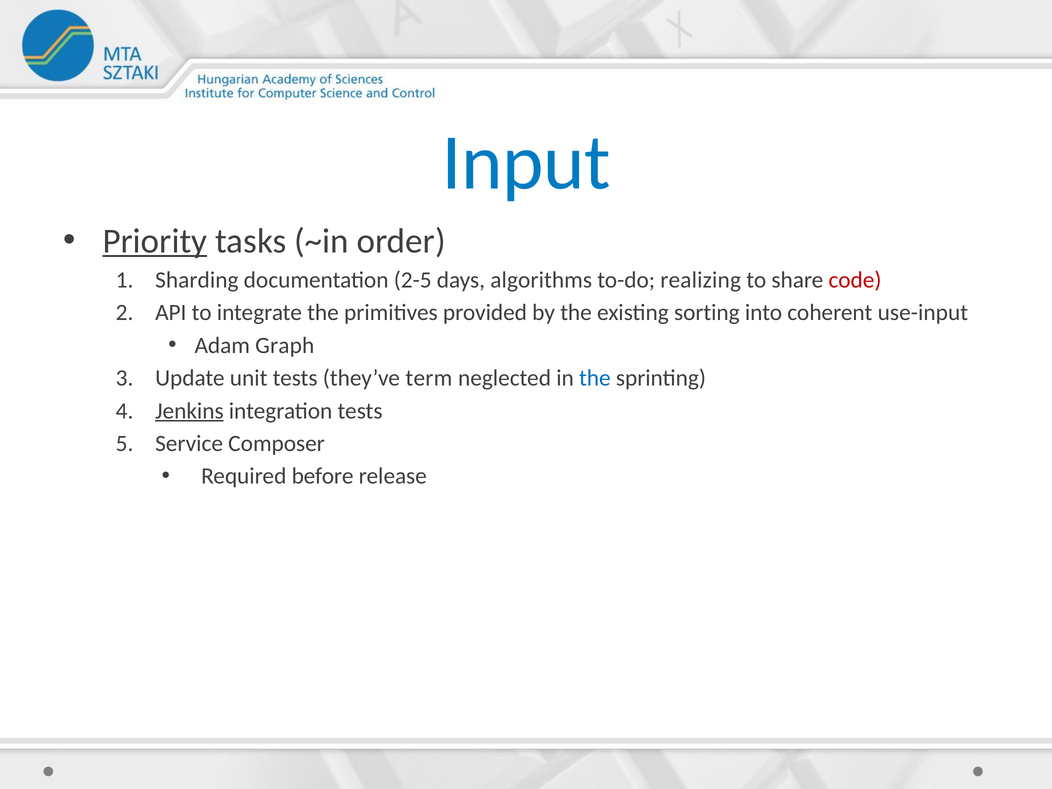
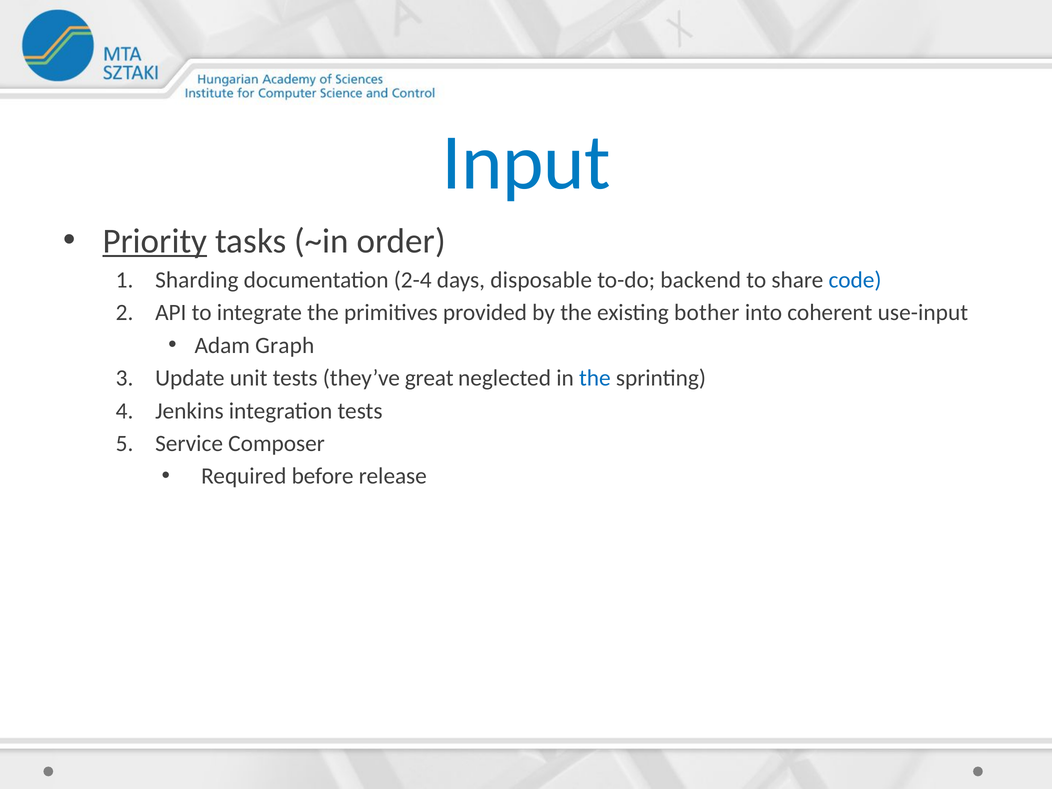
2-5: 2-5 -> 2-4
algorithms: algorithms -> disposable
realizing: realizing -> backend
code colour: red -> blue
sorting: sorting -> bother
term: term -> great
Jenkins underline: present -> none
